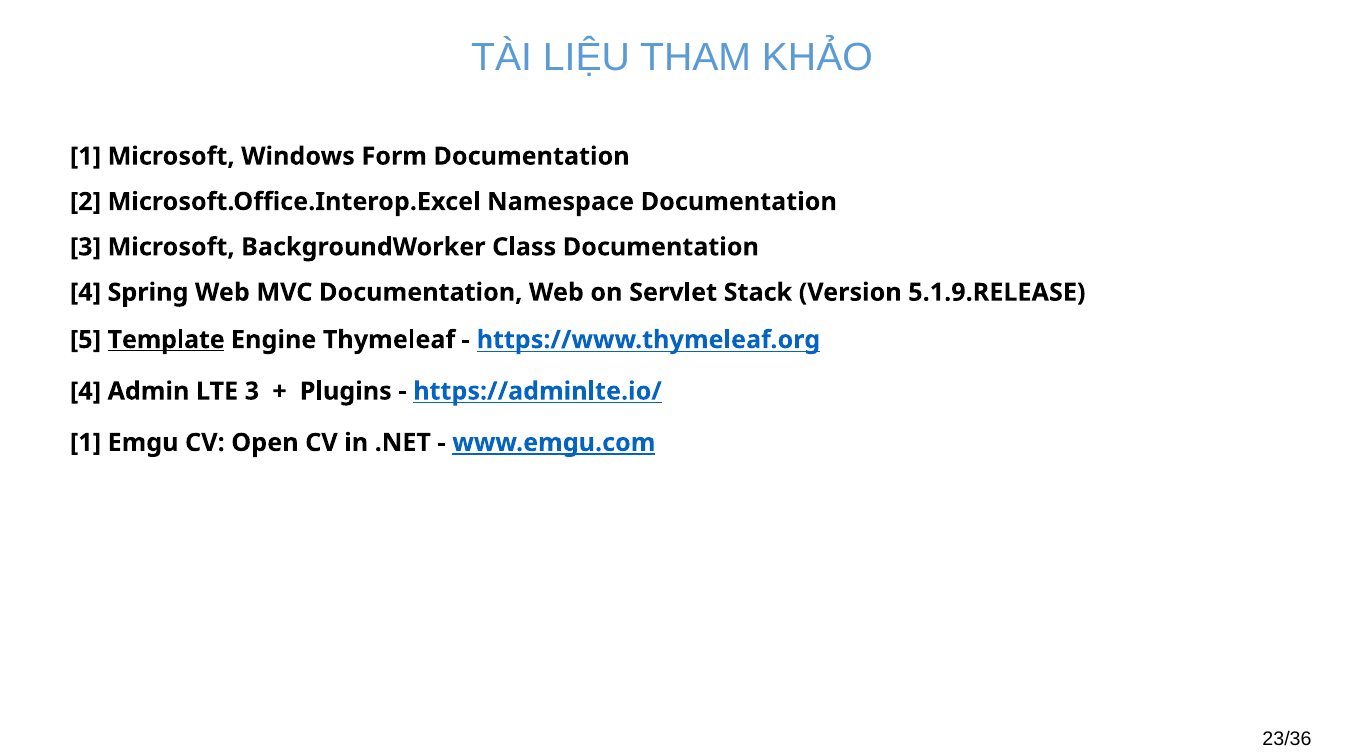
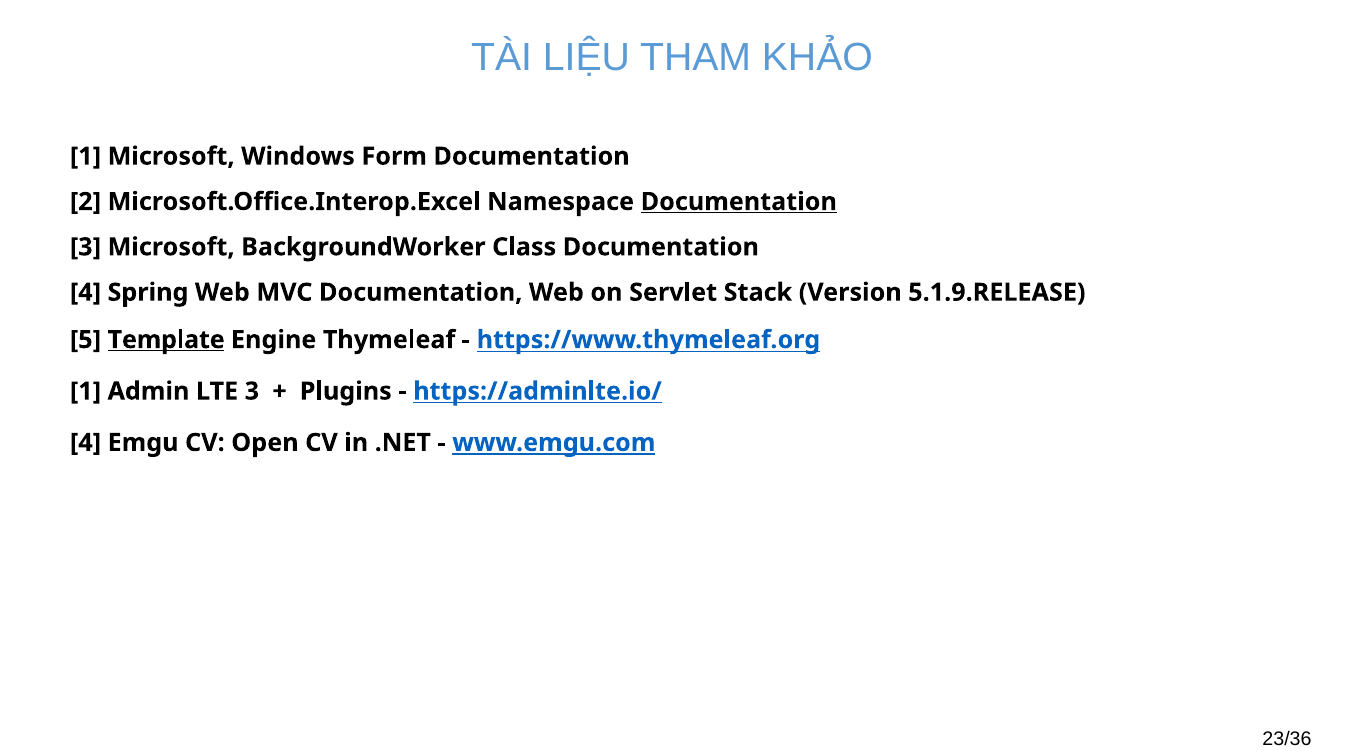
Documentation at (739, 202) underline: none -> present
4 at (86, 392): 4 -> 1
1 at (86, 443): 1 -> 4
